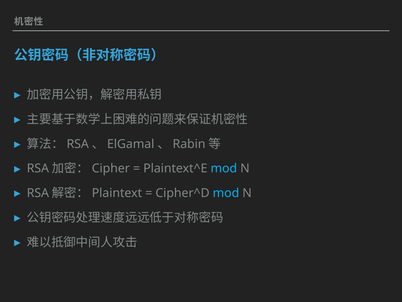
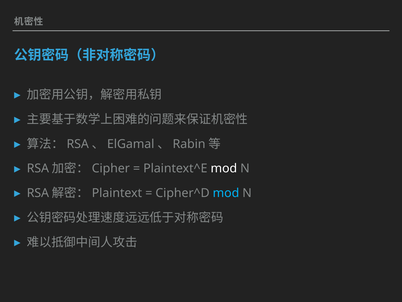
mod at (224, 168) colour: light blue -> white
